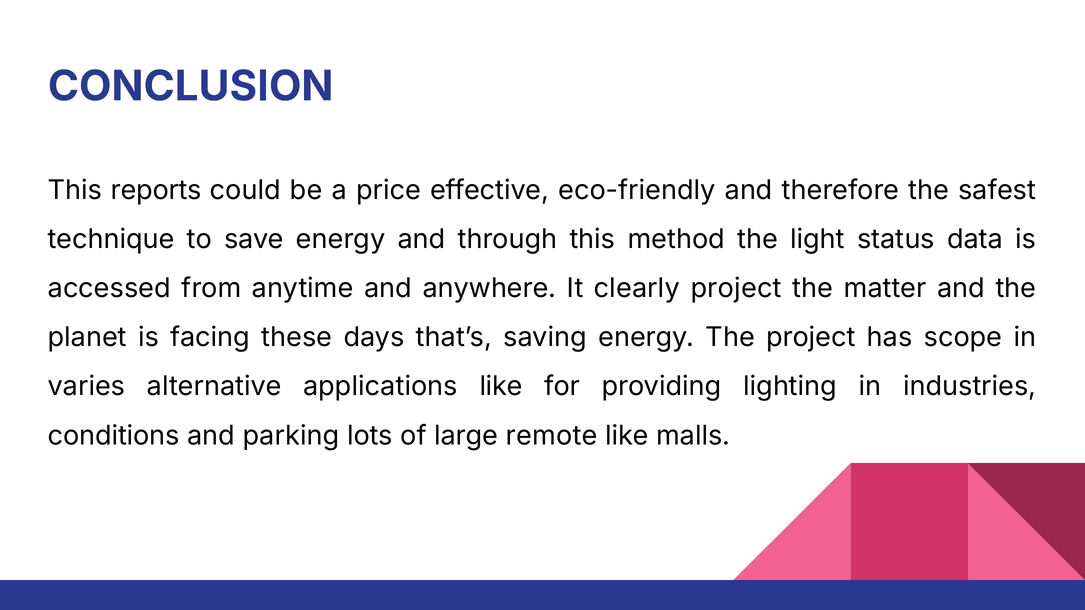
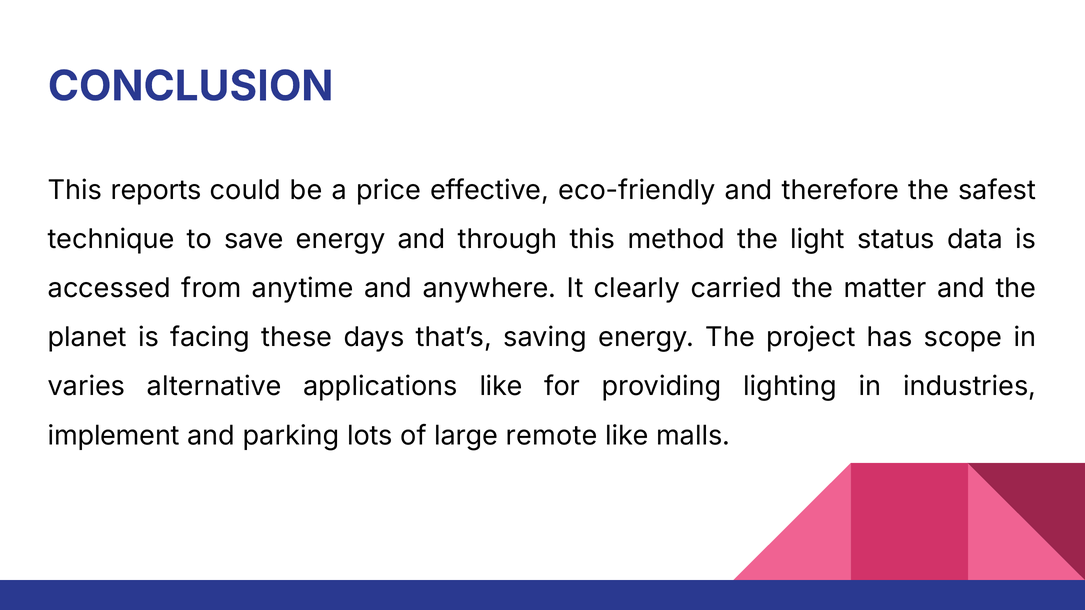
clearly project: project -> carried
conditions: conditions -> implement
